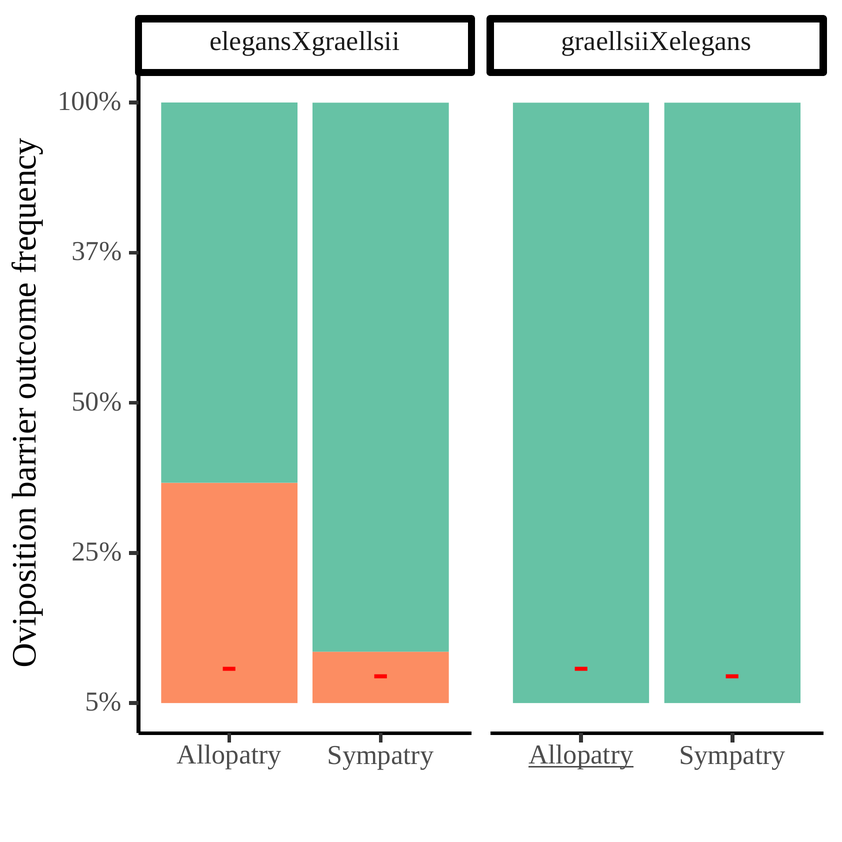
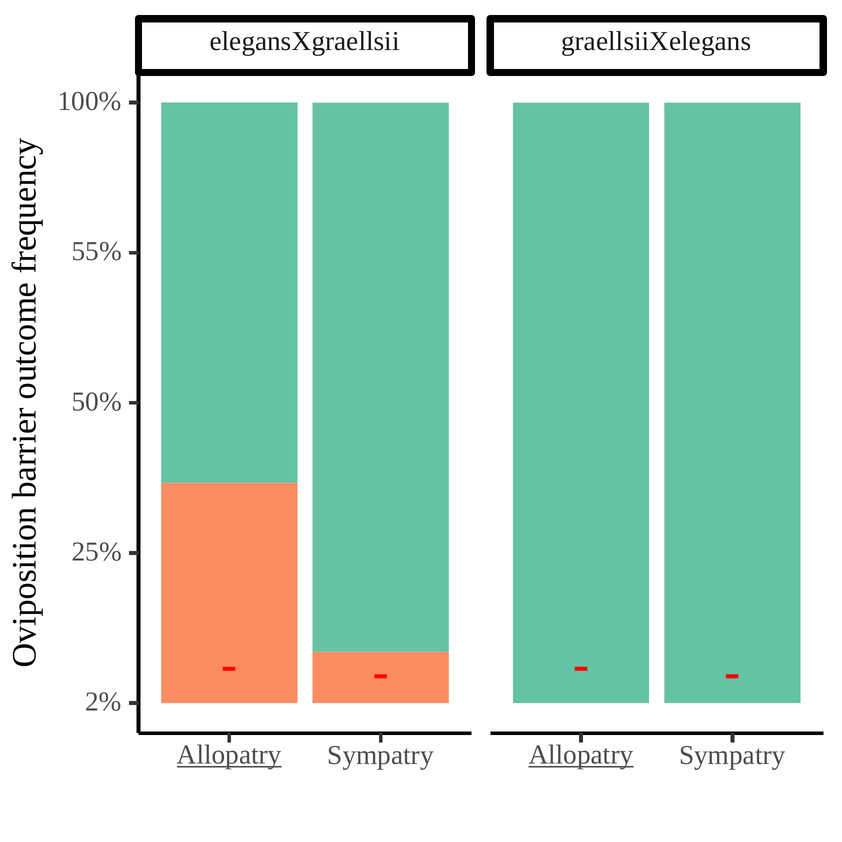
37%: 37% -> 55%
5%: 5% -> 2%
Allopatry at (229, 755) underline: none -> present
